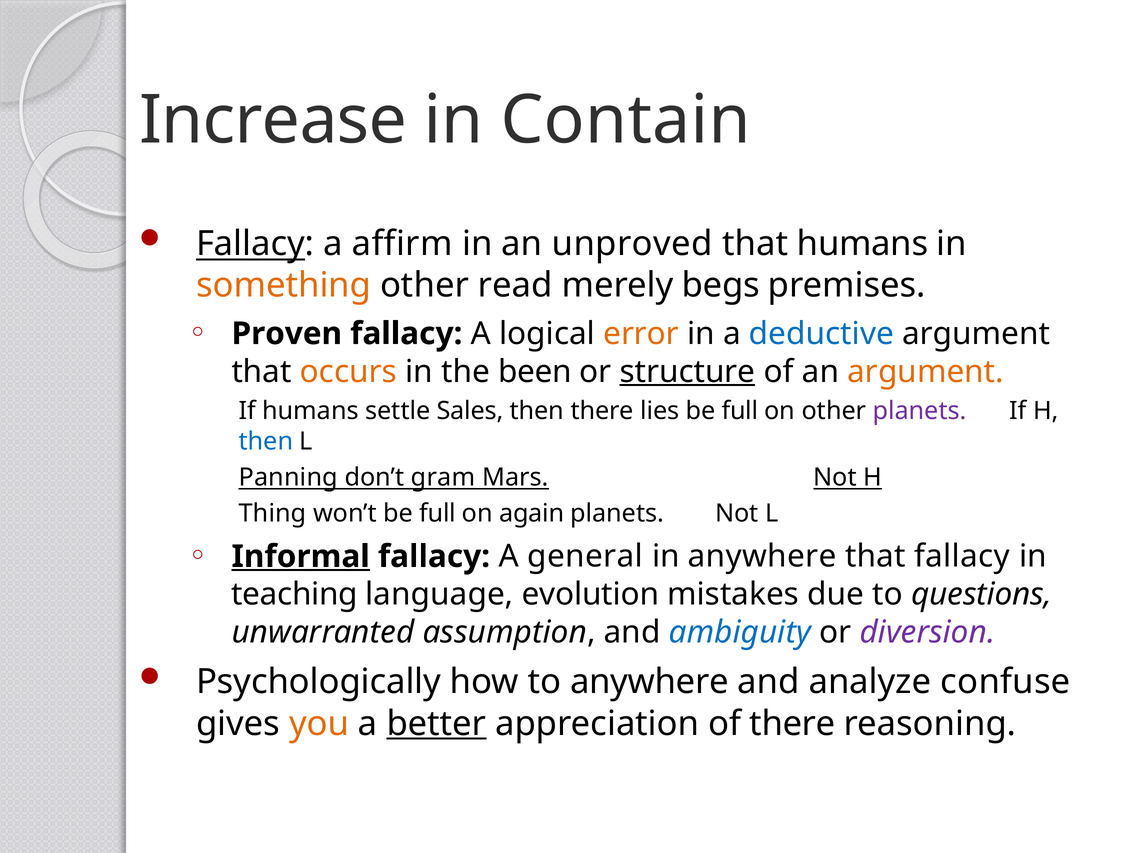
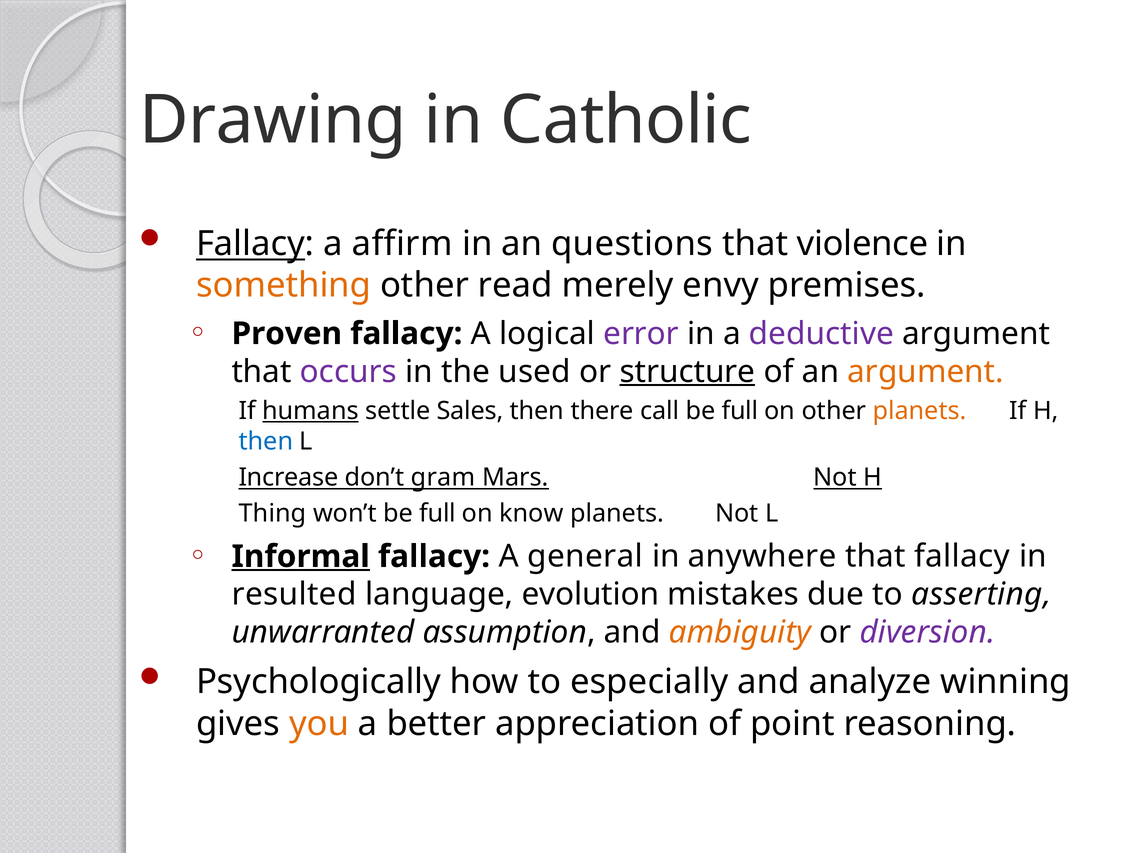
Increase: Increase -> Drawing
Contain: Contain -> Catholic
unproved: unproved -> questions
that humans: humans -> violence
begs: begs -> envy
error colour: orange -> purple
deductive colour: blue -> purple
occurs colour: orange -> purple
been: been -> used
humans at (311, 411) underline: none -> present
lies: lies -> call
planets at (920, 411) colour: purple -> orange
Panning: Panning -> Increase
again: again -> know
teaching: teaching -> resulted
questions: questions -> asserting
ambiguity colour: blue -> orange
to anywhere: anywhere -> especially
confuse: confuse -> winning
better underline: present -> none
of there: there -> point
